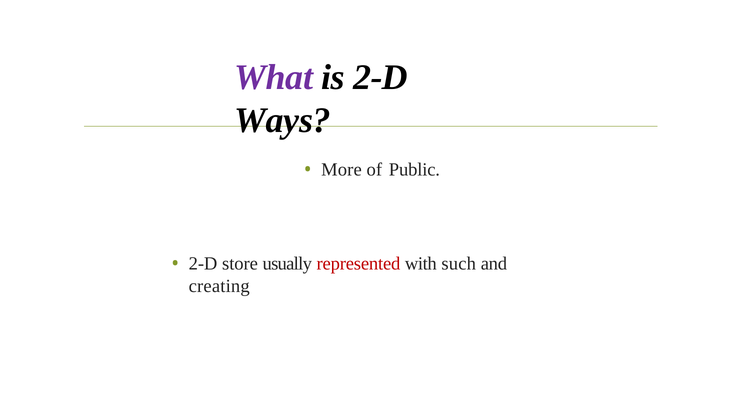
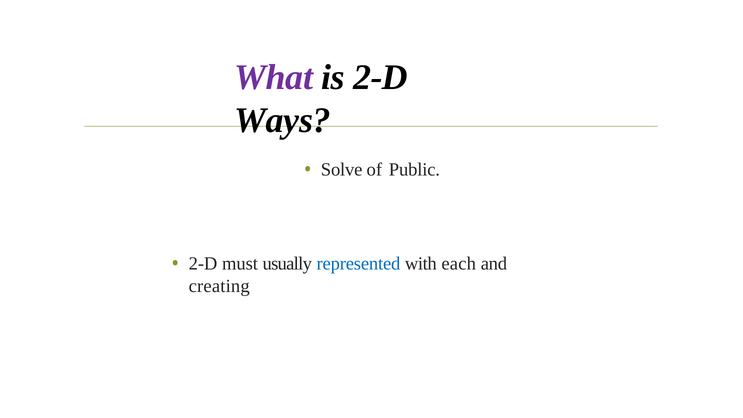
More: More -> Solve
store: store -> must
represented colour: red -> blue
such: such -> each
